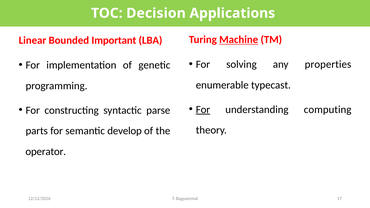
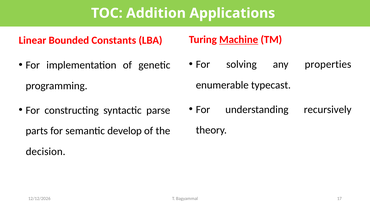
Decision: Decision -> Addition
Important: Important -> Constants
For at (203, 110) underline: present -> none
computing: computing -> recursively
operator: operator -> decision
